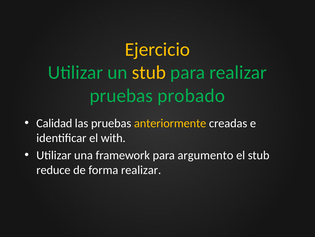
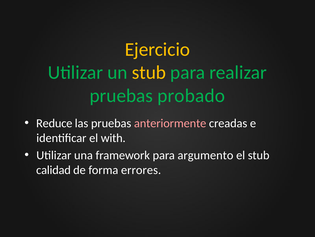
Calidad: Calidad -> Reduce
anteriormente colour: yellow -> pink
reduce: reduce -> calidad
forma realizar: realizar -> errores
